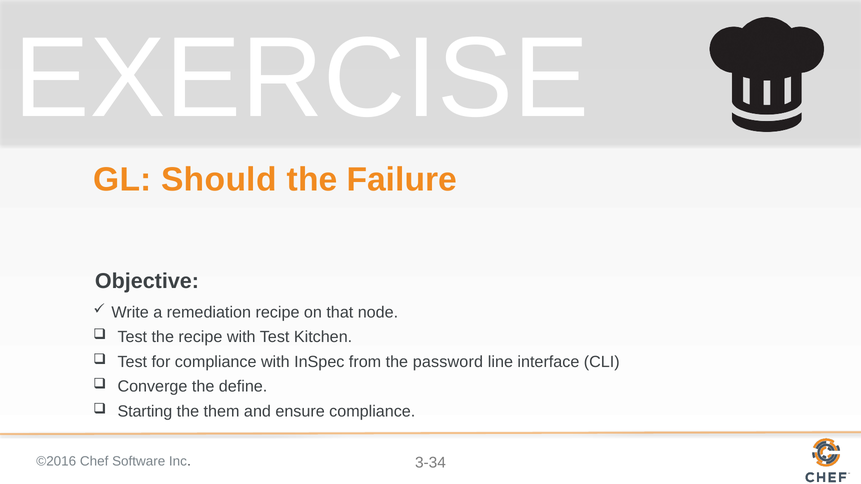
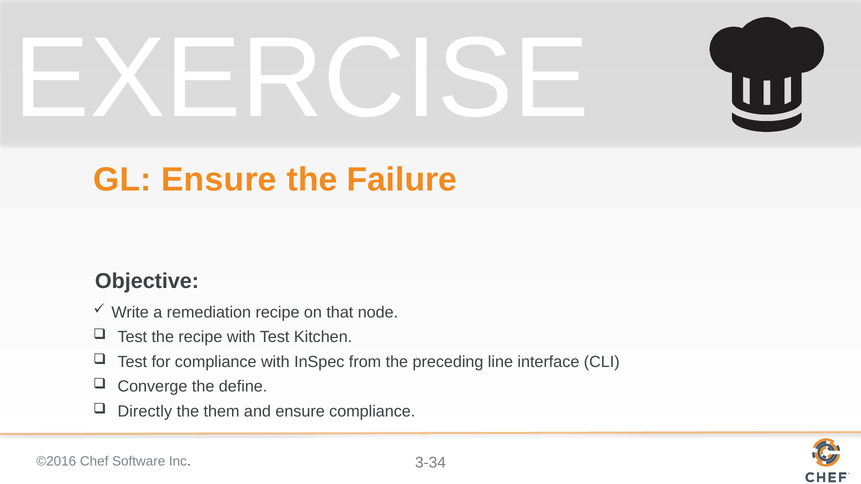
GL Should: Should -> Ensure
password: password -> preceding
Starting: Starting -> Directly
